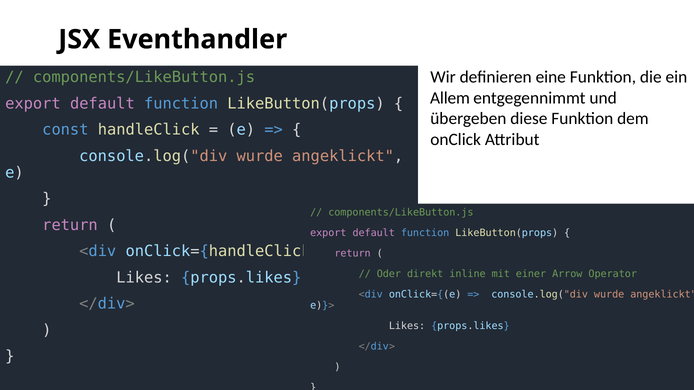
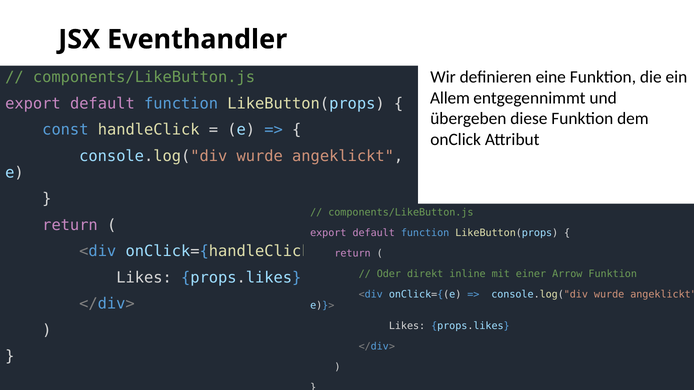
Arrow Operator: Operator -> Funktion
